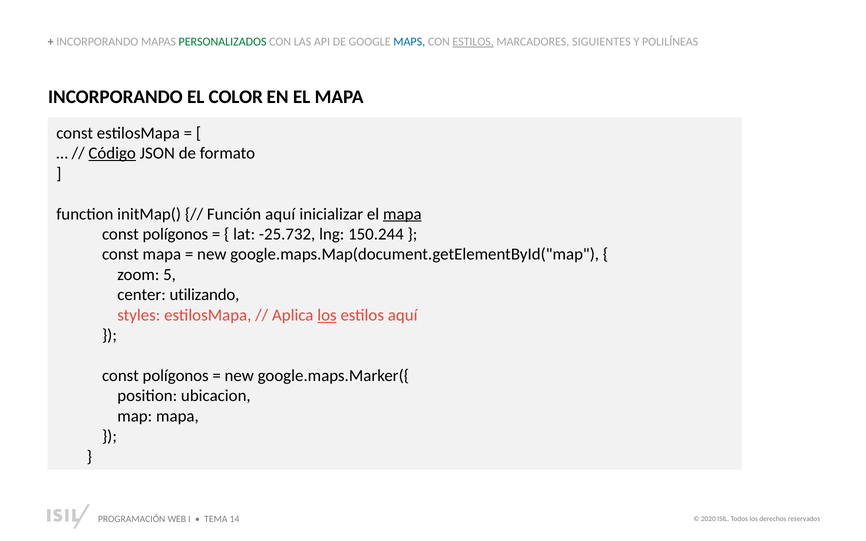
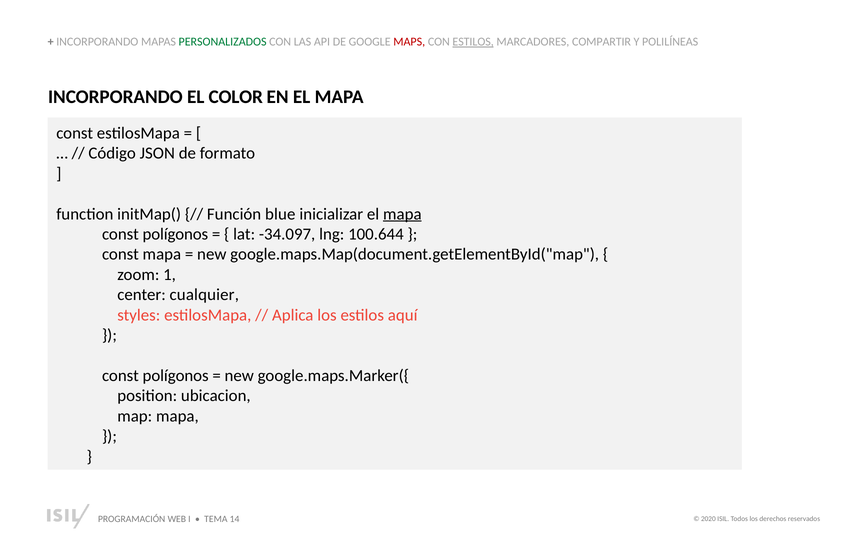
MAPS colour: blue -> red
SIGUIENTES: SIGUIENTES -> COMPARTIR
Código underline: present -> none
Función aquí: aquí -> blue
-25.732: -25.732 -> -34.097
150.244: 150.244 -> 100.644
5: 5 -> 1
utilizando: utilizando -> cualquier
los at (327, 315) underline: present -> none
